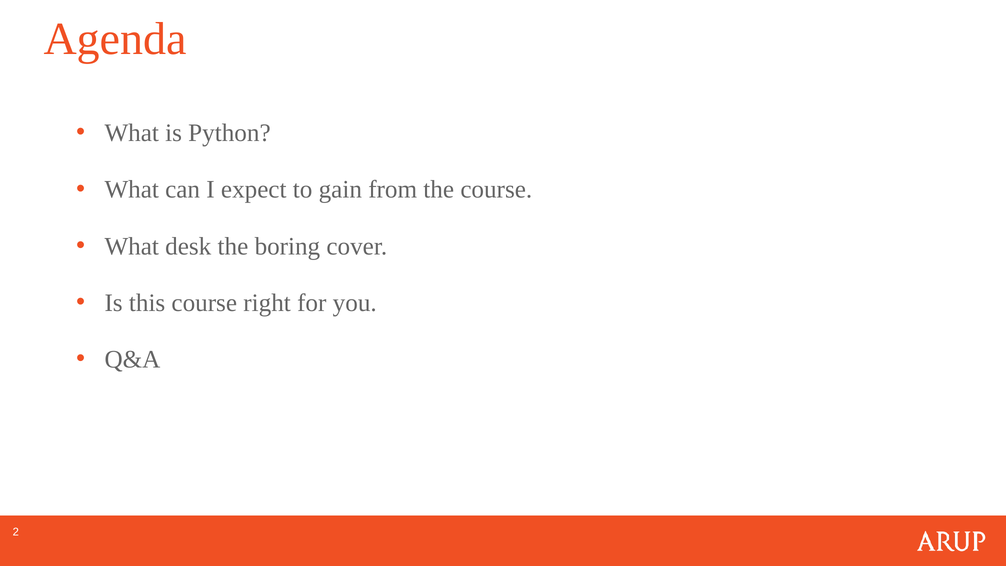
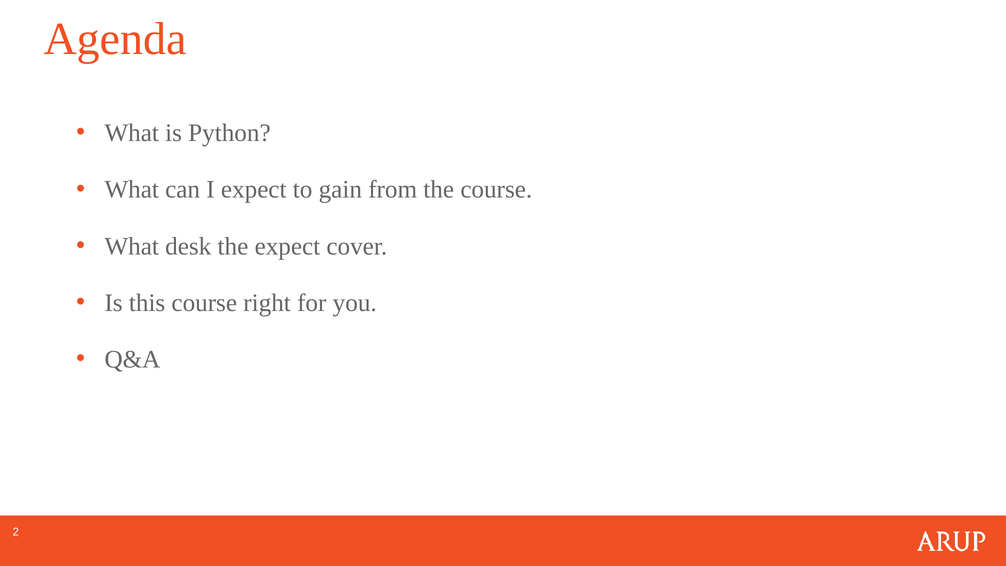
the boring: boring -> expect
